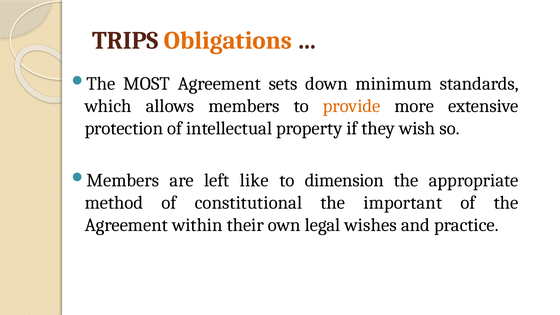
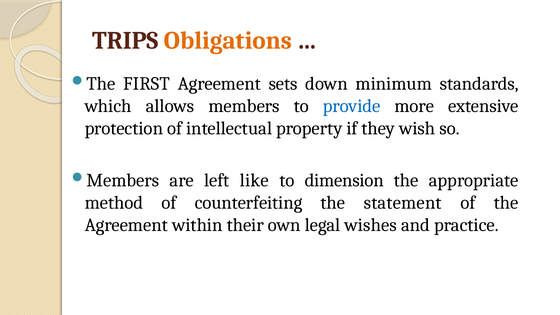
MOST: MOST -> FIRST
provide colour: orange -> blue
constitutional: constitutional -> counterfeiting
important: important -> statement
